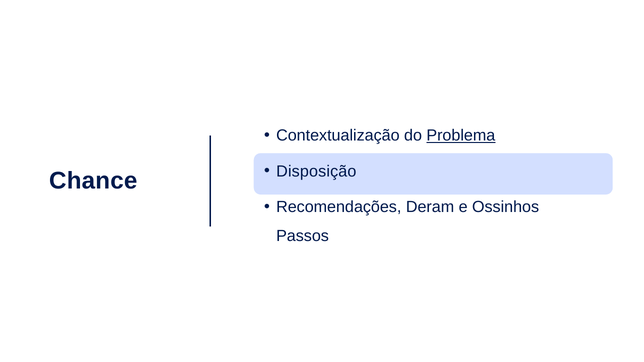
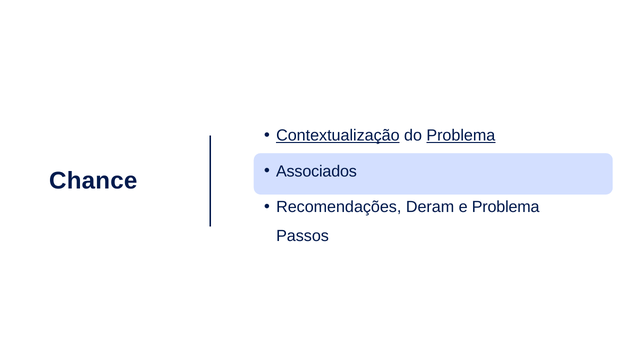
Contextualização underline: none -> present
Disposição: Disposição -> Associados
e Ossinhos: Ossinhos -> Problema
